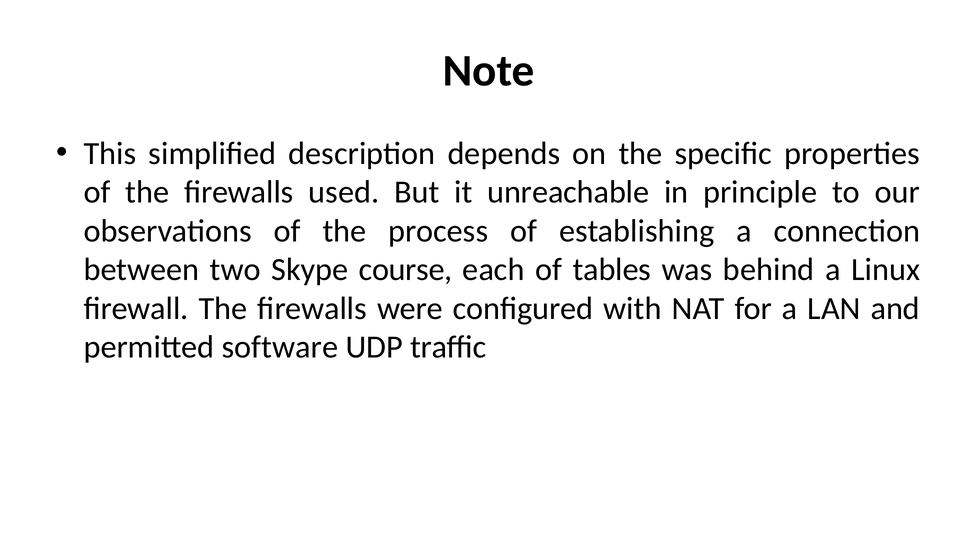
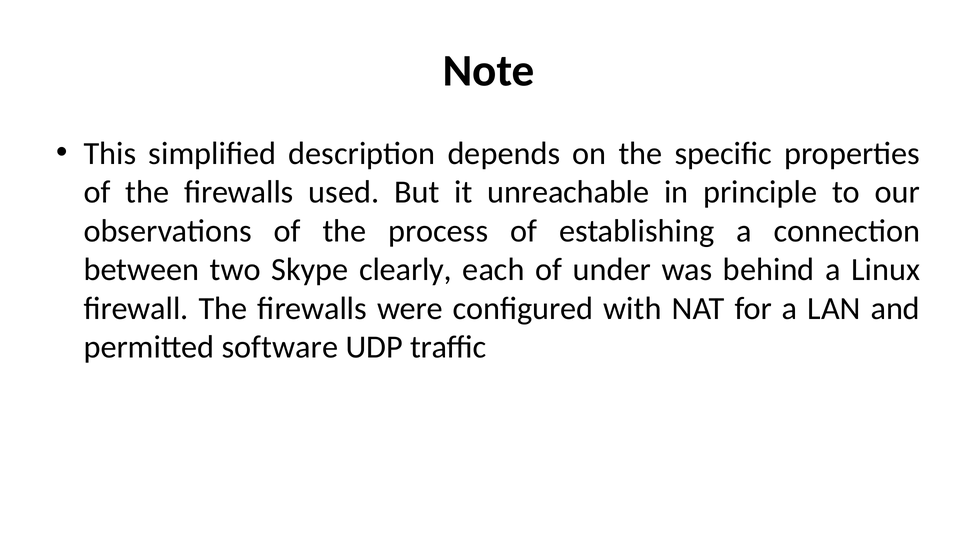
course: course -> clearly
tables: tables -> under
